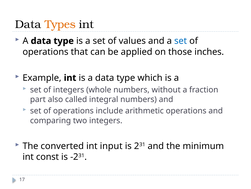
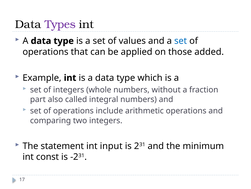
Types colour: orange -> purple
inches: inches -> added
converted: converted -> statement
